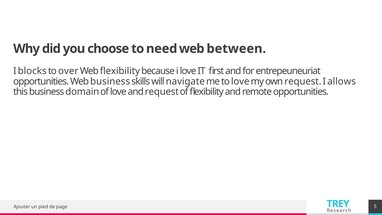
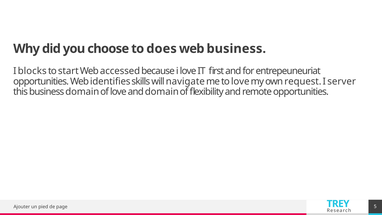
need: need -> does
web between: between -> business
over: over -> start
Web flexibility: flexibility -> accessed
Web business: business -> identifies
allows: allows -> server
and request: request -> domain
